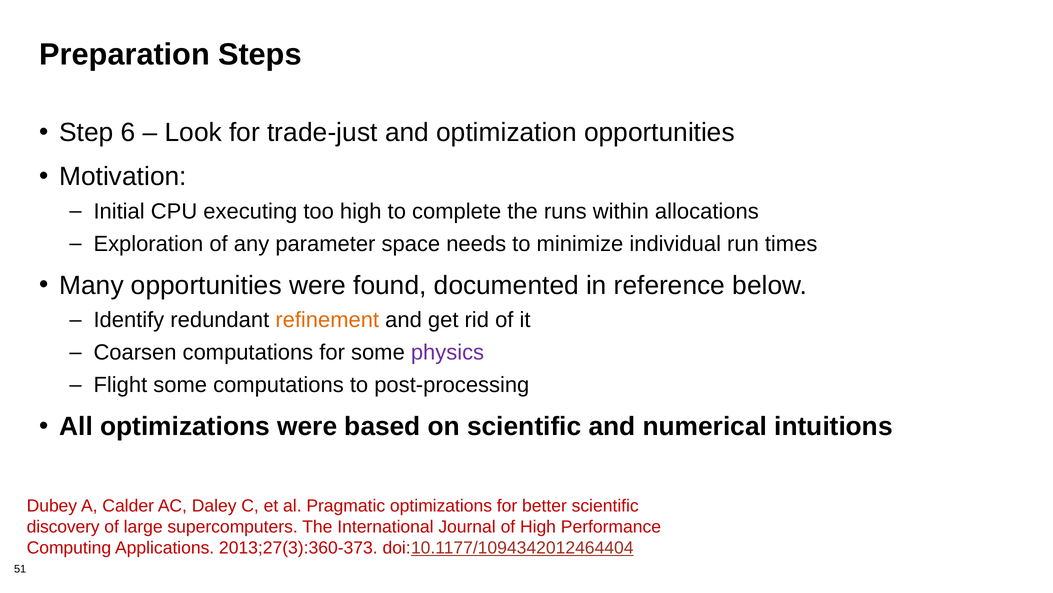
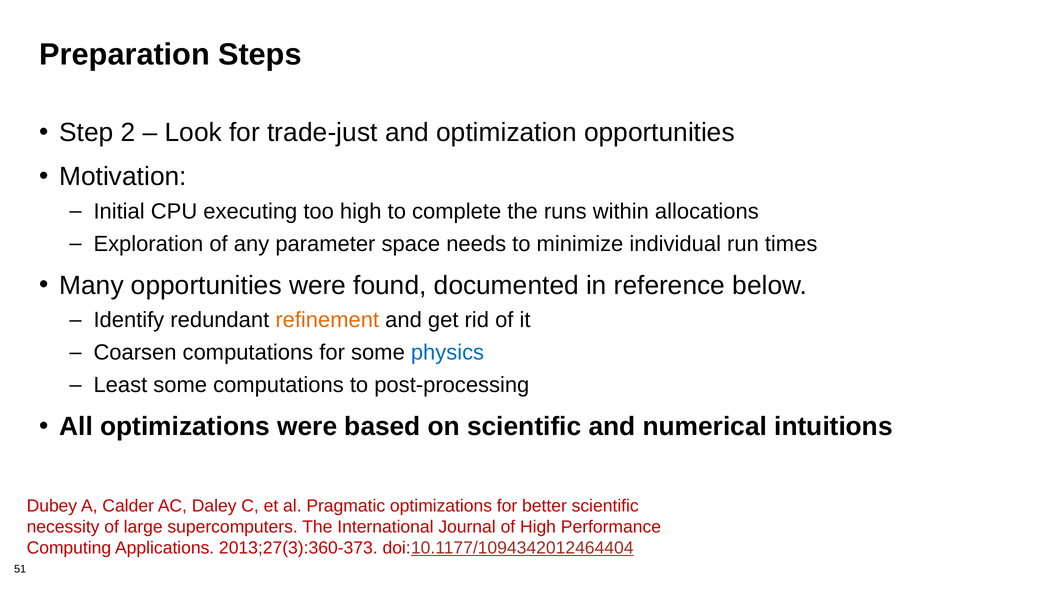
6: 6 -> 2
physics colour: purple -> blue
Flight: Flight -> Least
discovery: discovery -> necessity
